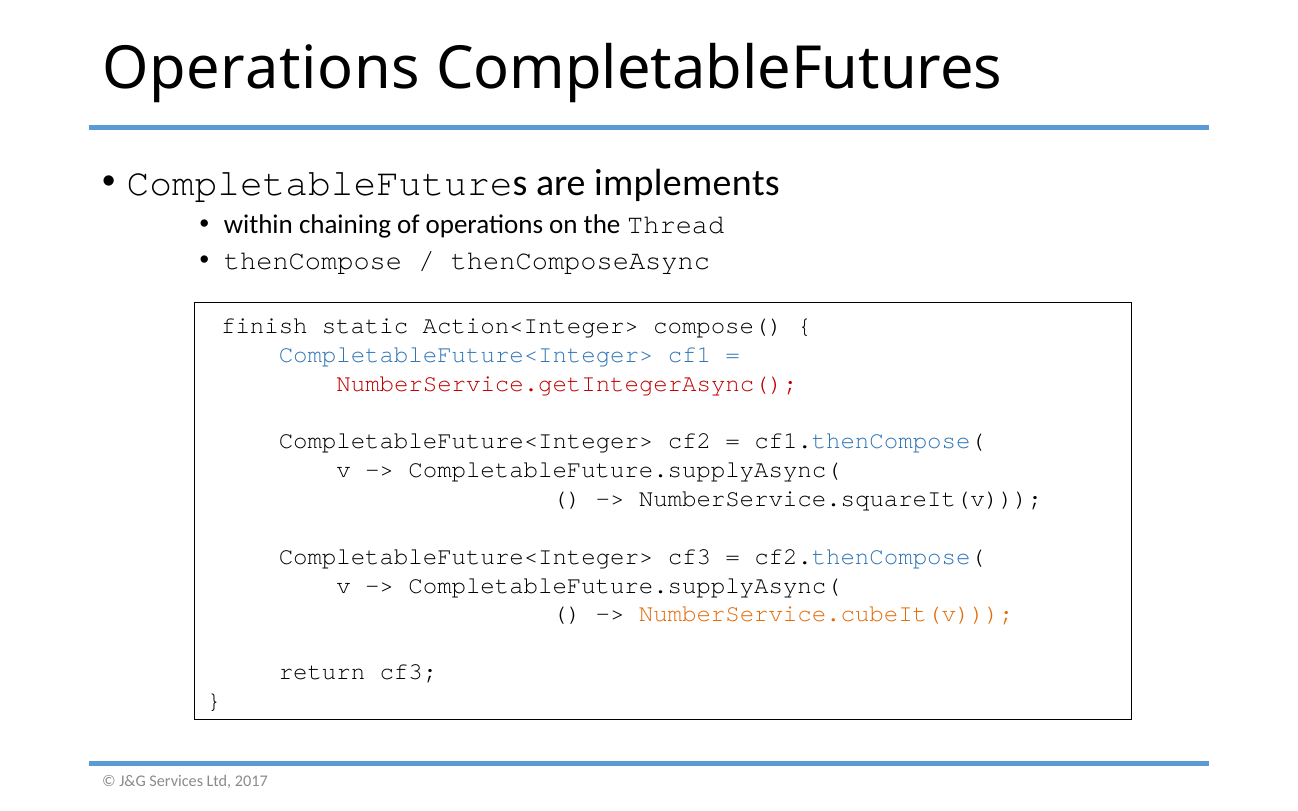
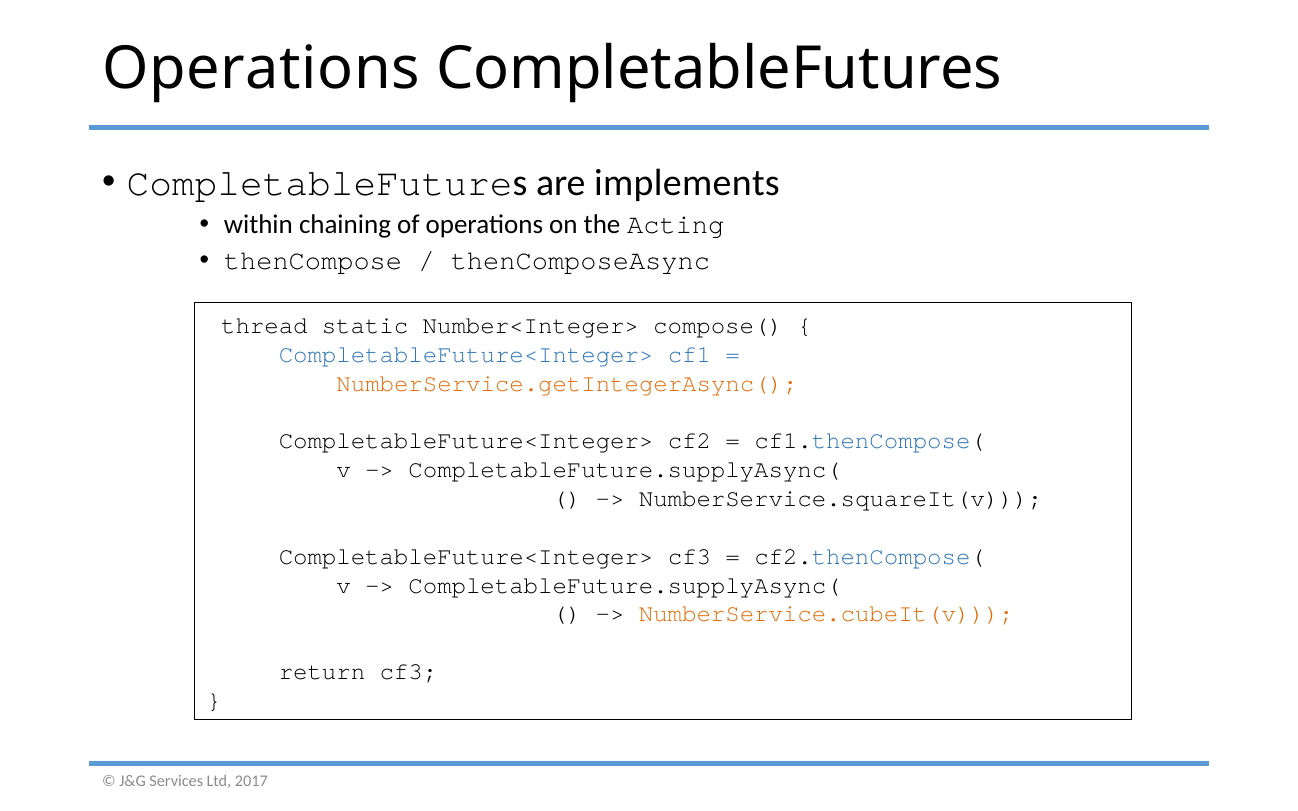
Thread: Thread -> Acting
finish: finish -> thread
Action<Integer>: Action<Integer> -> Number<Integer>
NumberService.getIntegerAsync( colour: red -> orange
